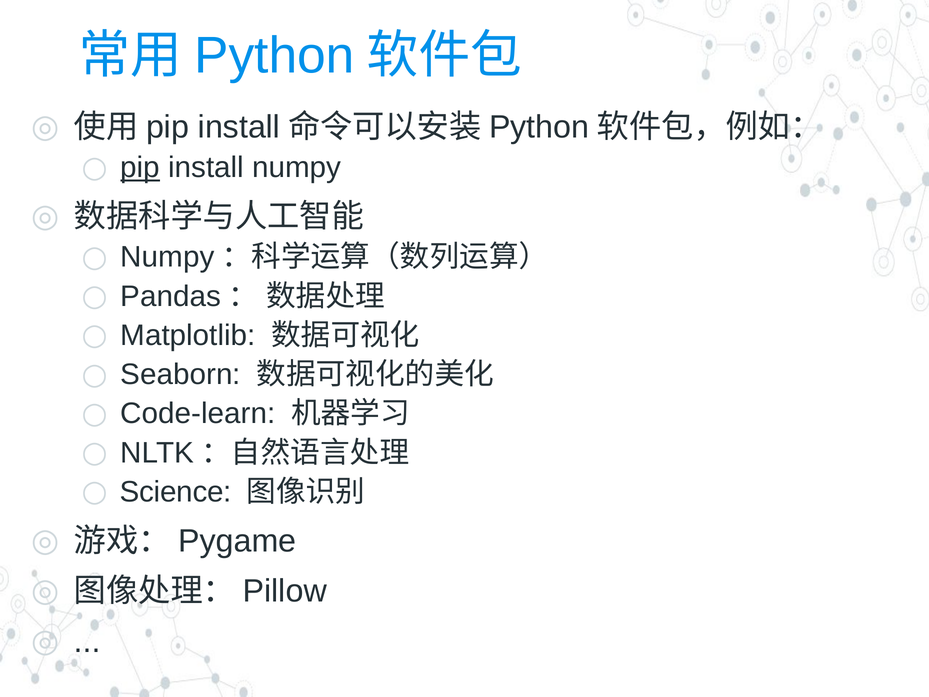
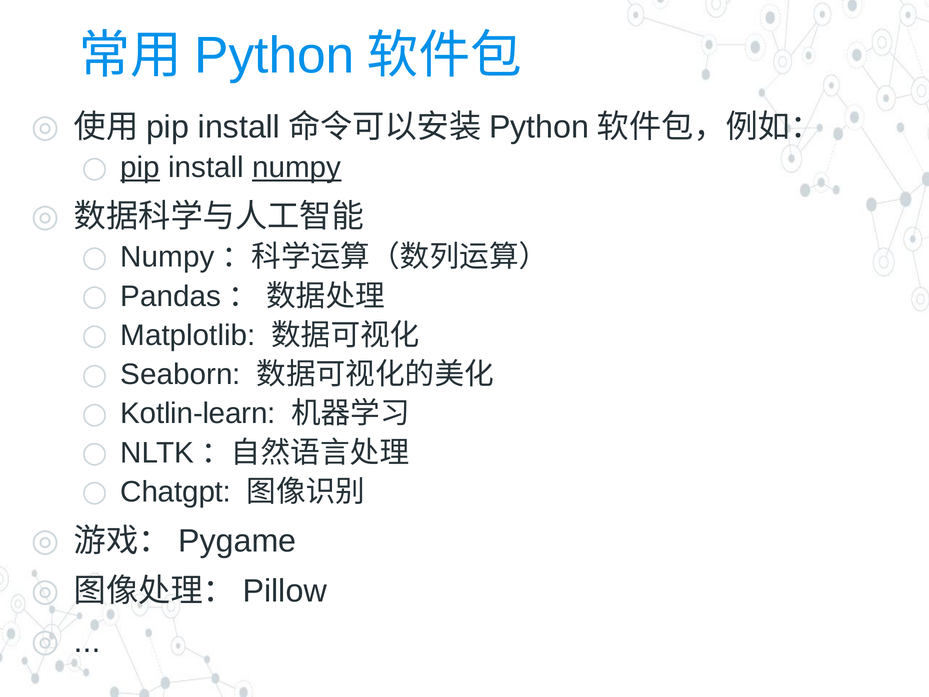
numpy underline: none -> present
Code-learn: Code-learn -> Kotlin-learn
Science: Science -> Chatgpt
